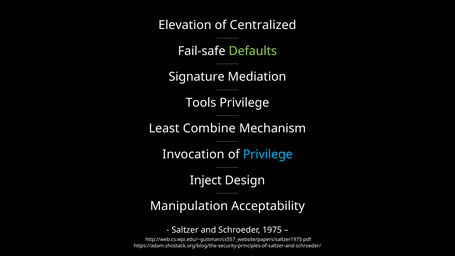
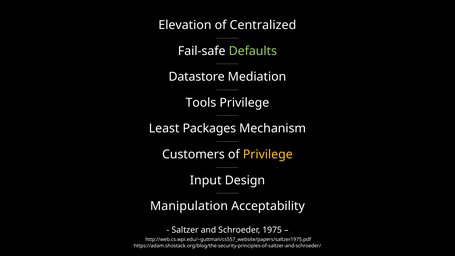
Signature: Signature -> Datastore
Combine: Combine -> Packages
Invocation: Invocation -> Customers
Privilege at (268, 154) colour: light blue -> yellow
Inject: Inject -> Input
